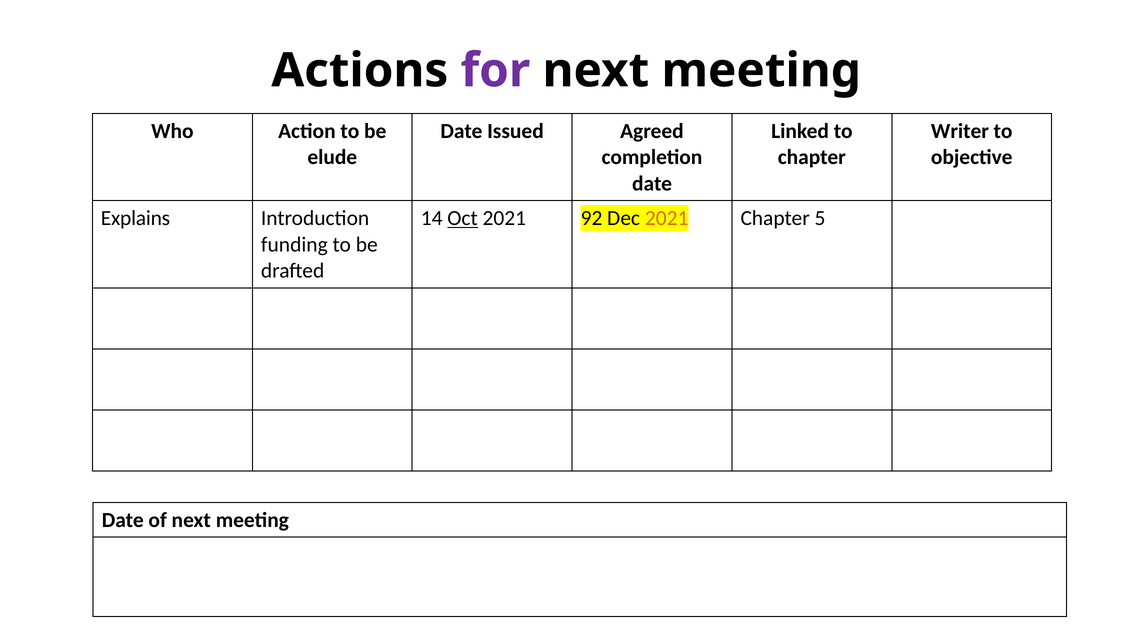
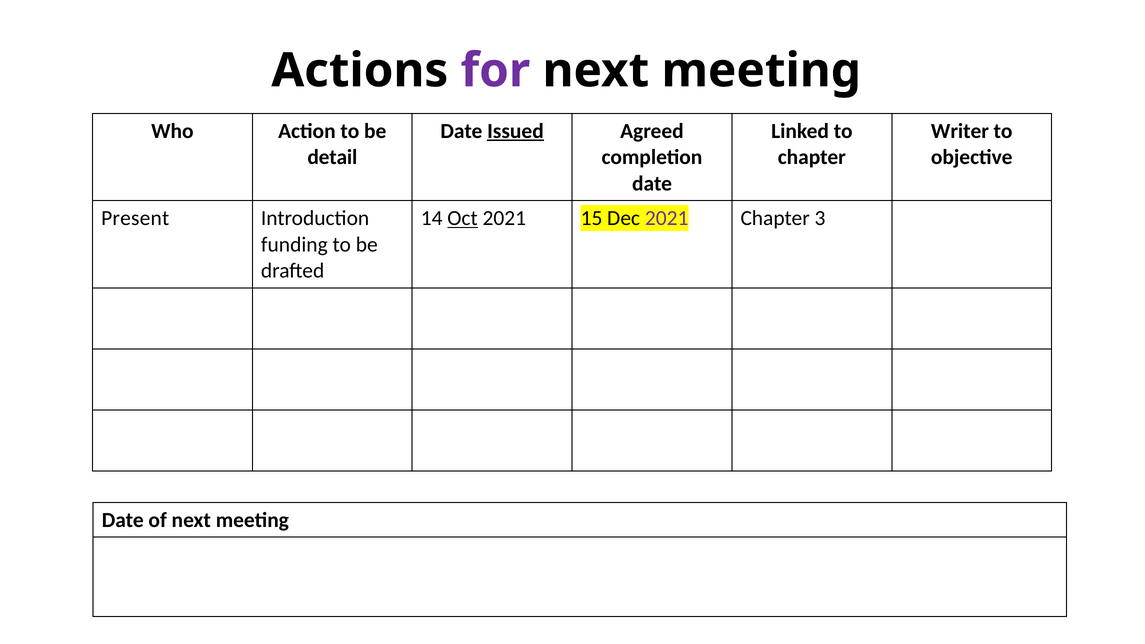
Issued underline: none -> present
elude: elude -> detail
Explains: Explains -> Present
92: 92 -> 15
2021 at (667, 218) colour: orange -> purple
5: 5 -> 3
